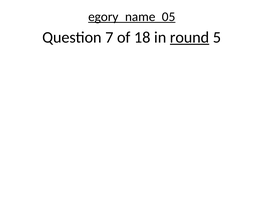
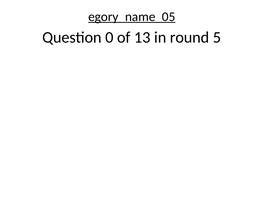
7: 7 -> 0
18: 18 -> 13
round underline: present -> none
